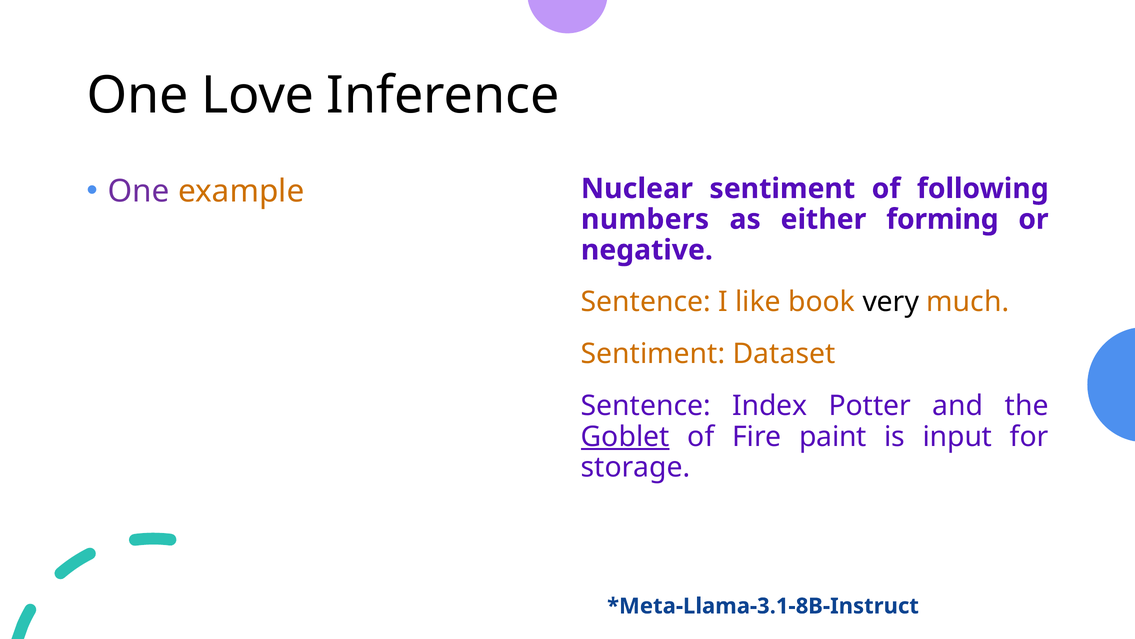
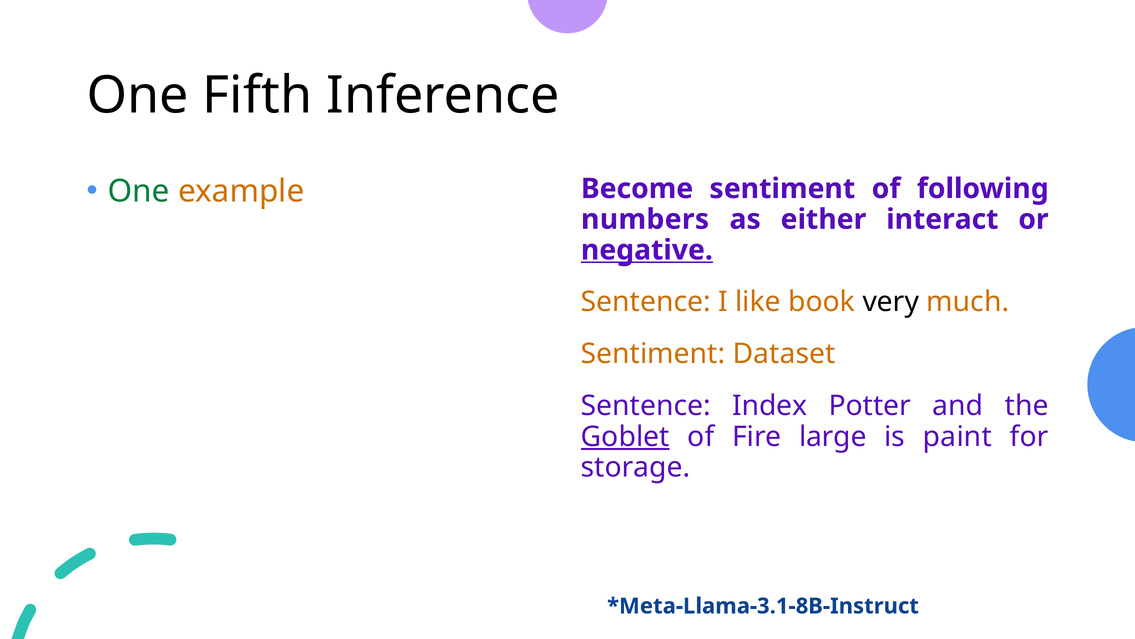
Love: Love -> Fifth
One at (139, 191) colour: purple -> green
Nuclear: Nuclear -> Become
forming: forming -> interact
negative underline: none -> present
paint: paint -> large
input: input -> paint
